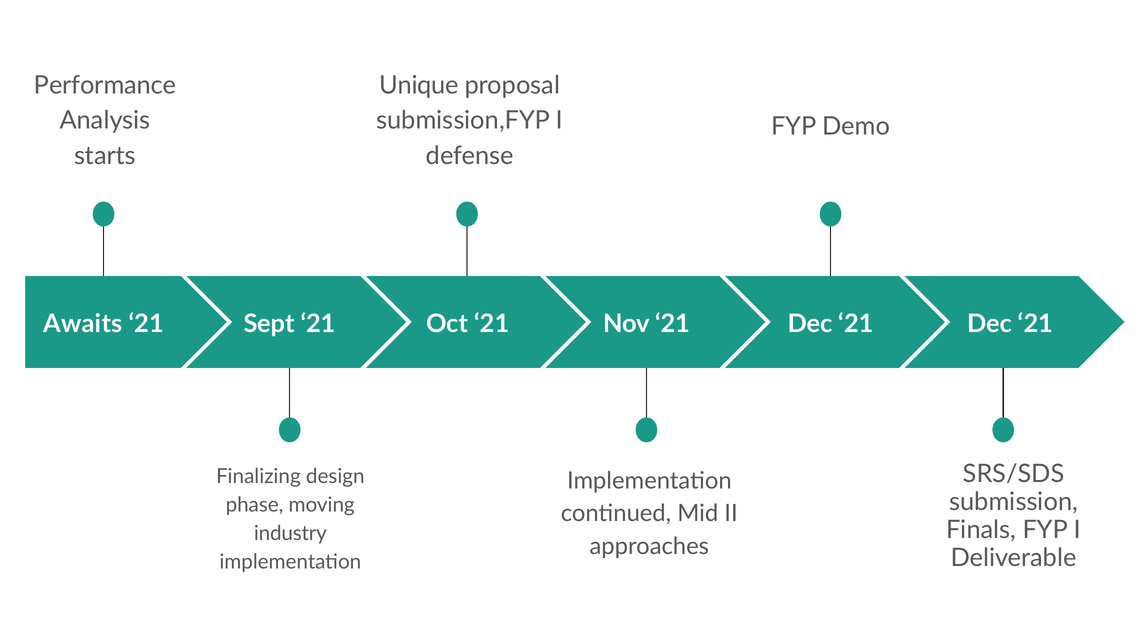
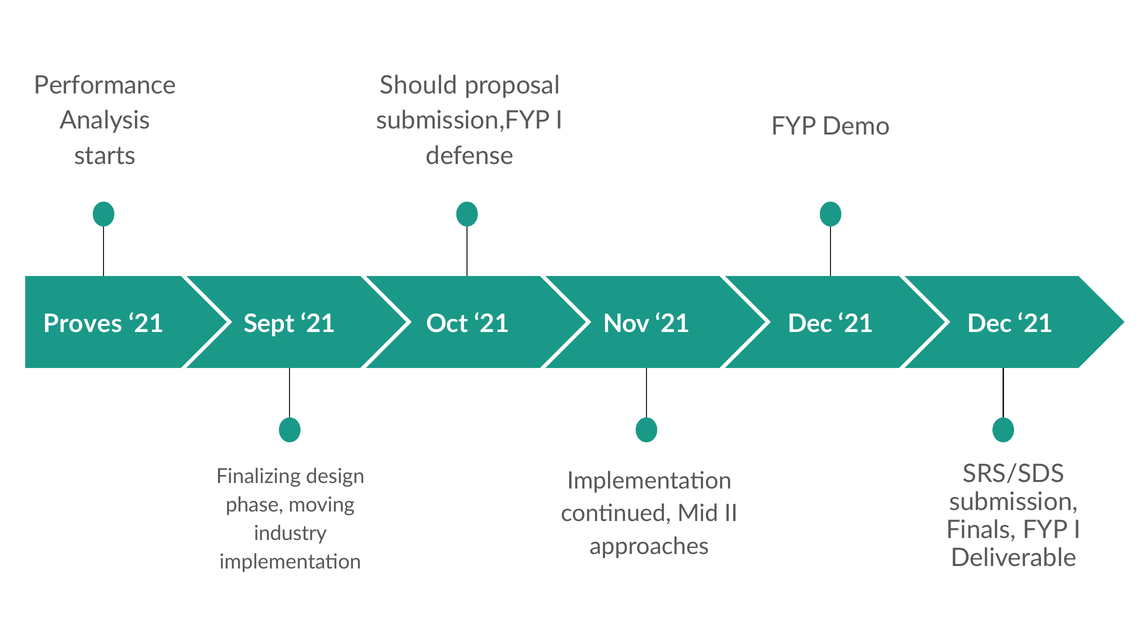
Unique: Unique -> Should
Awaits: Awaits -> Proves
